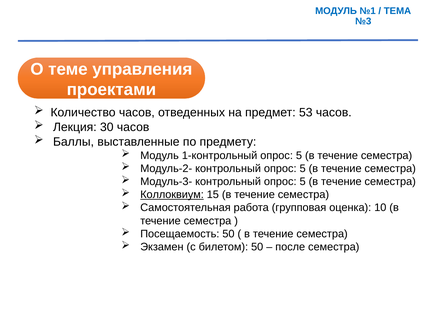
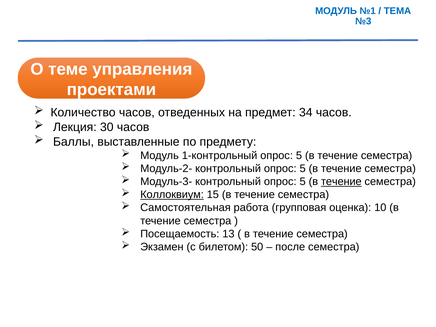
53: 53 -> 34
течение at (341, 182) underline: none -> present
Посещаемость 50: 50 -> 13
